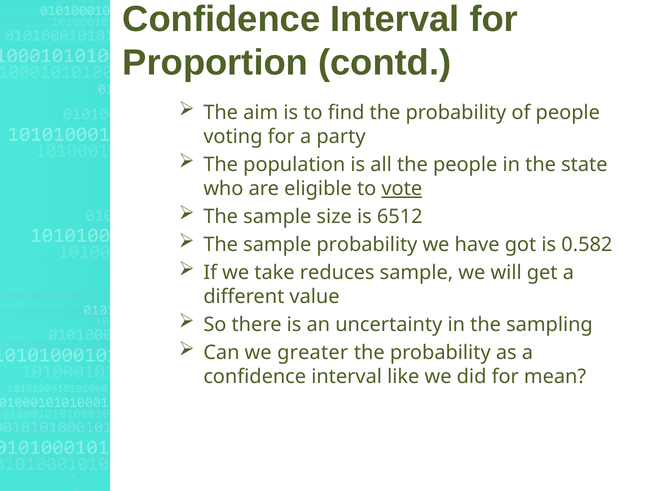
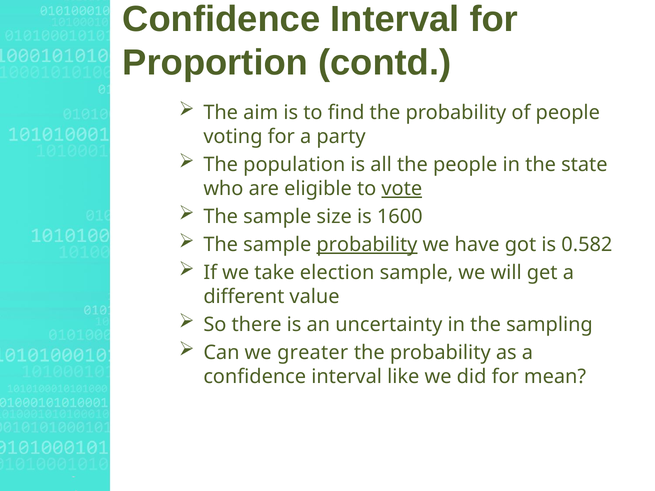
6512: 6512 -> 1600
probability at (367, 245) underline: none -> present
reduces: reduces -> election
